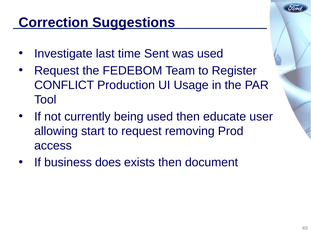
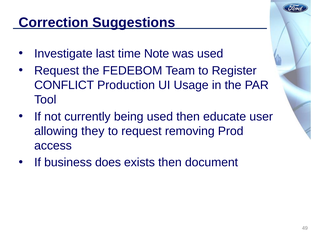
Sent: Sent -> Note
start: start -> they
